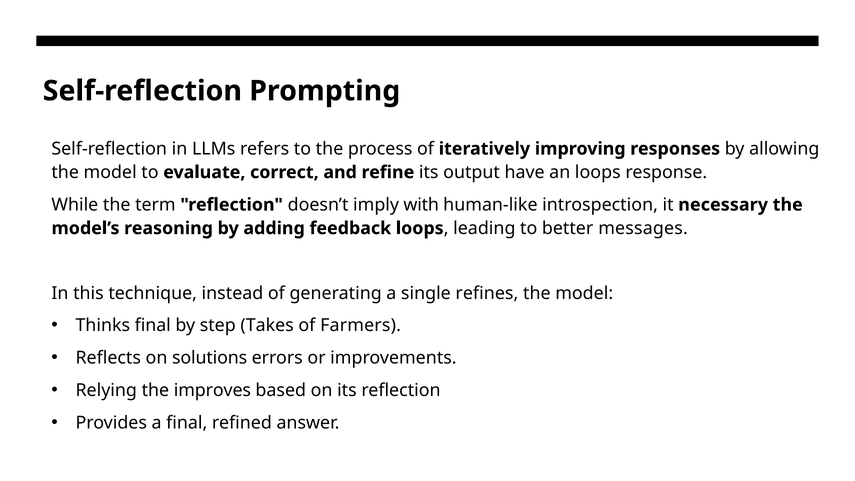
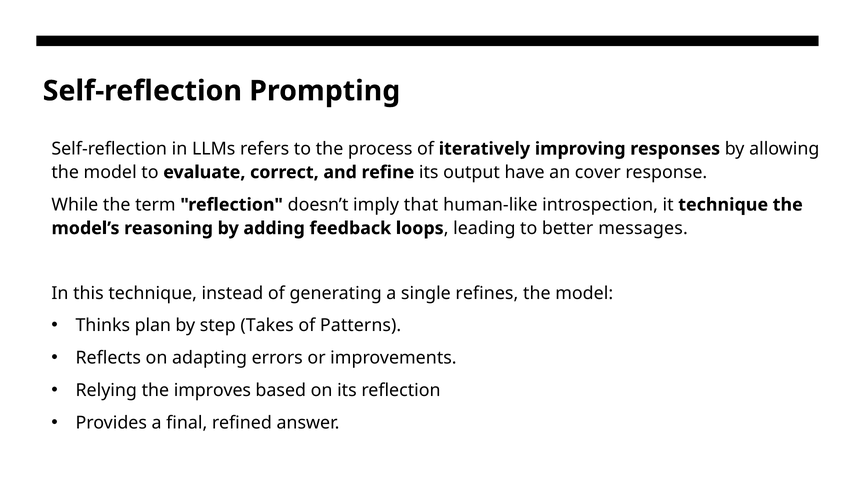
an loops: loops -> cover
with: with -> that
it necessary: necessary -> technique
Thinks final: final -> plan
Farmers: Farmers -> Patterns
solutions: solutions -> adapting
